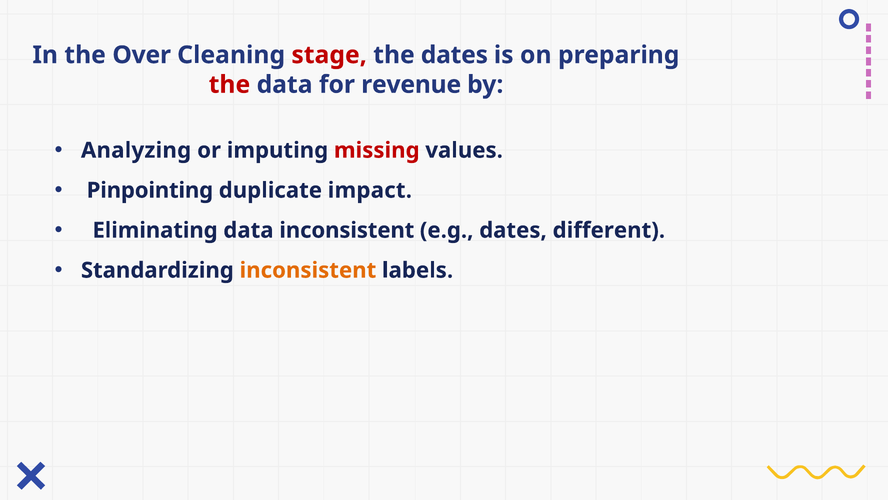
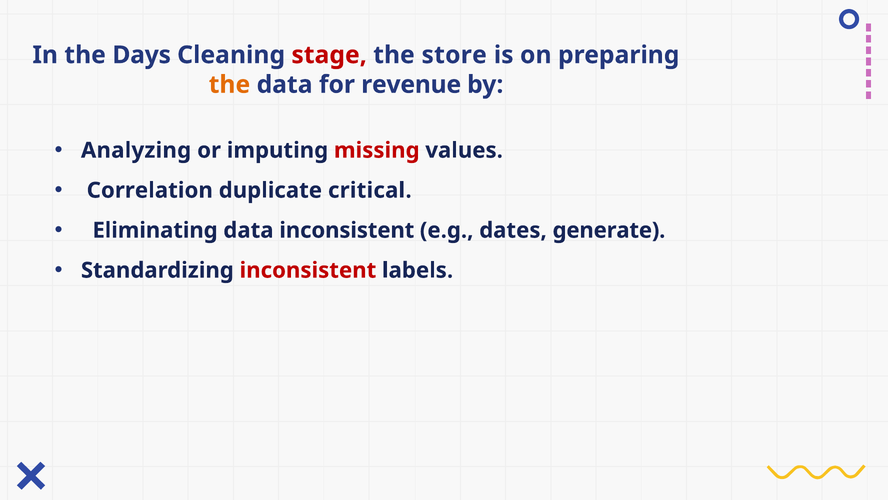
Over: Over -> Days
the dates: dates -> store
the at (229, 85) colour: red -> orange
Pinpointing: Pinpointing -> Correlation
impact: impact -> critical
different: different -> generate
inconsistent at (308, 270) colour: orange -> red
